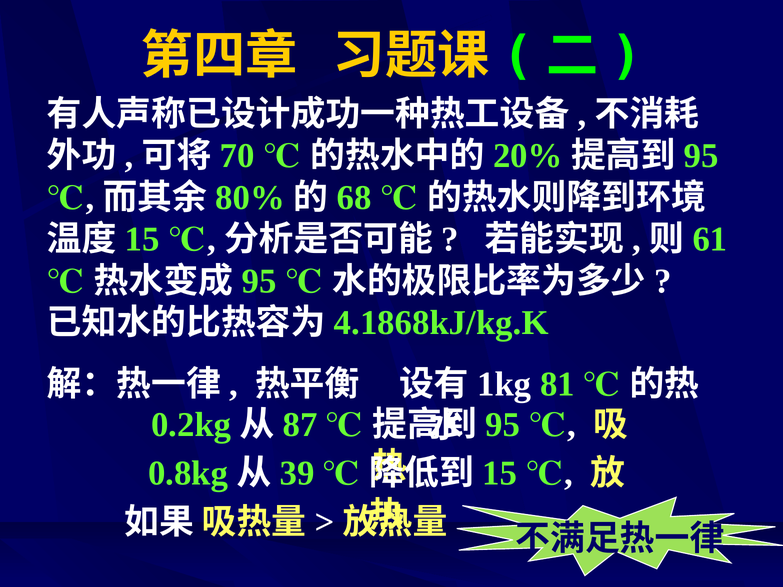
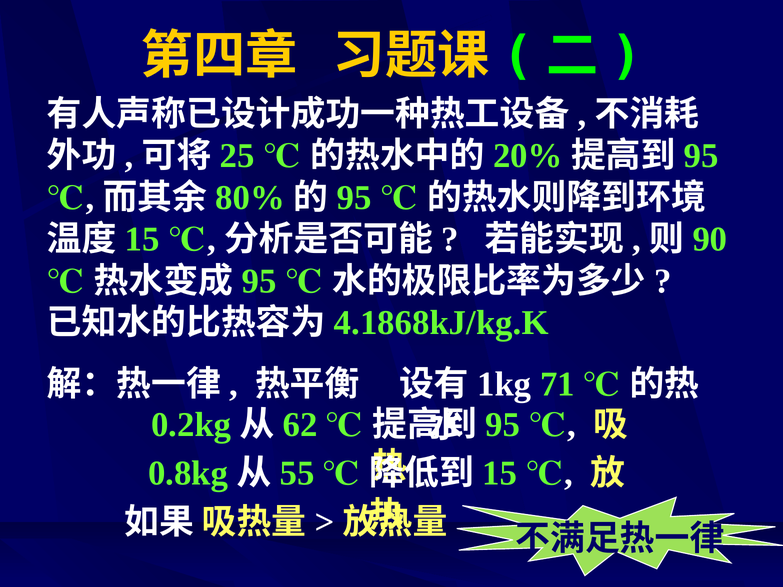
70: 70 -> 25
68 at (354, 198): 68 -> 95
61: 61 -> 90
81: 81 -> 71
87: 87 -> 62
39: 39 -> 55
